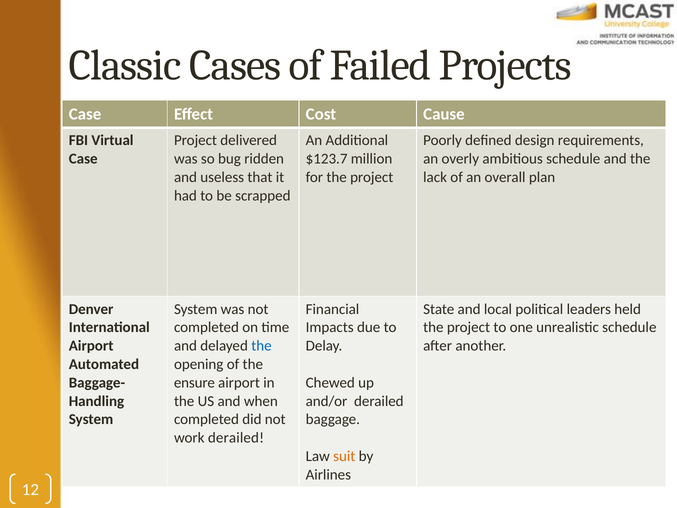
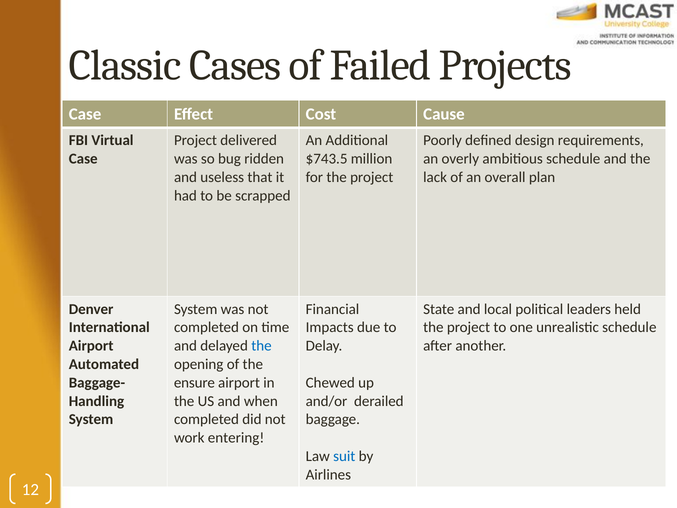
$123.7: $123.7 -> $743.5
work derailed: derailed -> entering
suit colour: orange -> blue
